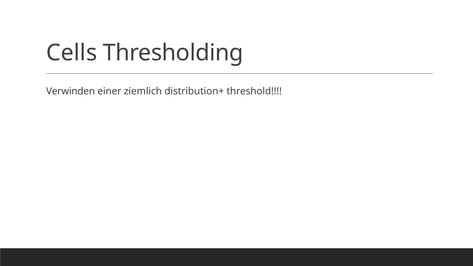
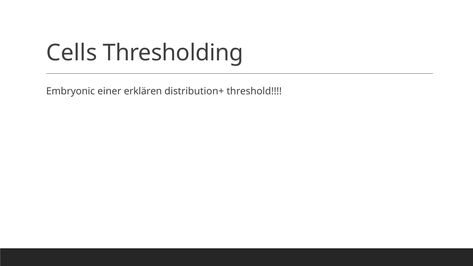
Verwinden: Verwinden -> Embryonic
ziemlich: ziemlich -> erklären
